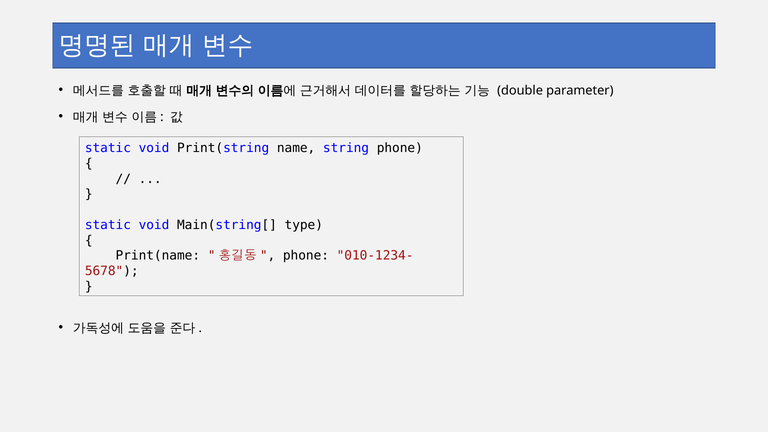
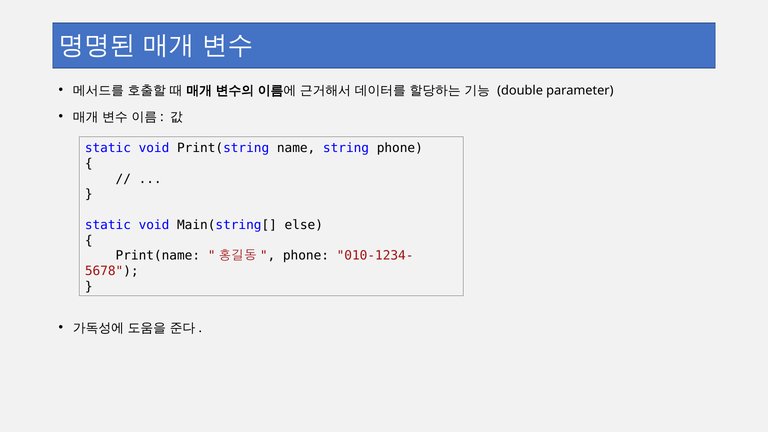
type: type -> else
